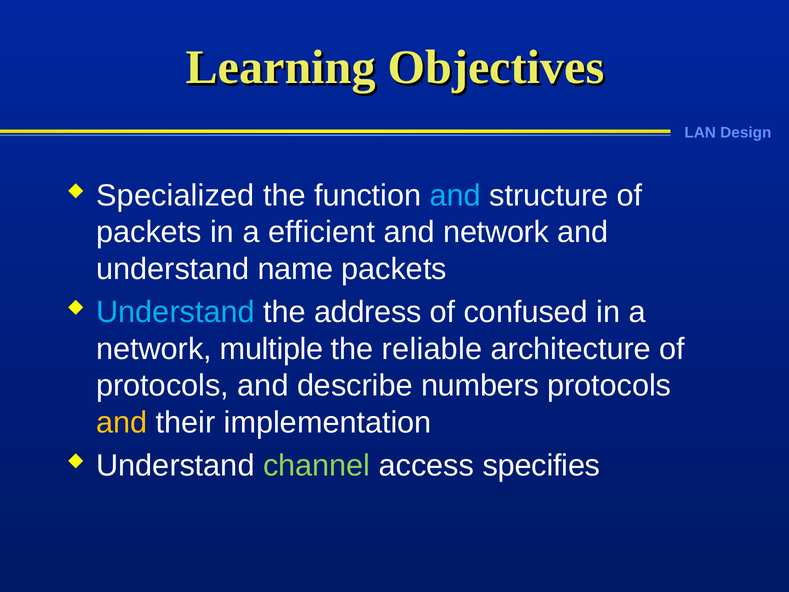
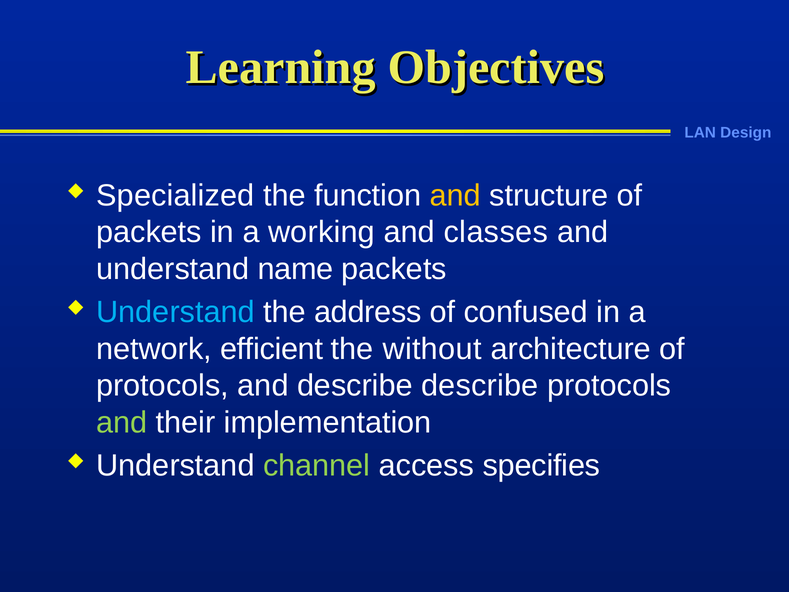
and at (455, 195) colour: light blue -> yellow
efficient: efficient -> working
and network: network -> classes
multiple: multiple -> efficient
reliable: reliable -> without
describe numbers: numbers -> describe
and at (122, 423) colour: yellow -> light green
